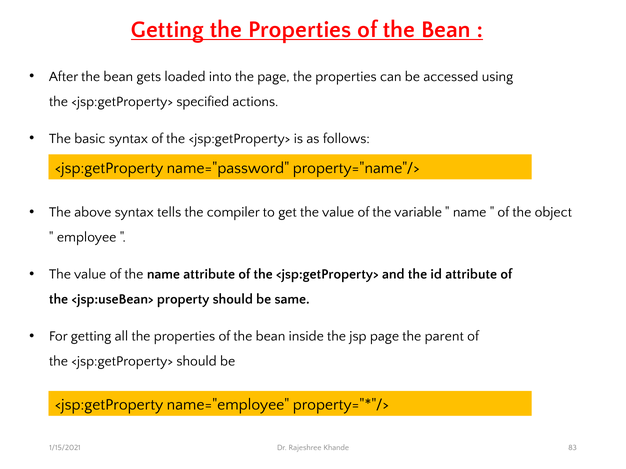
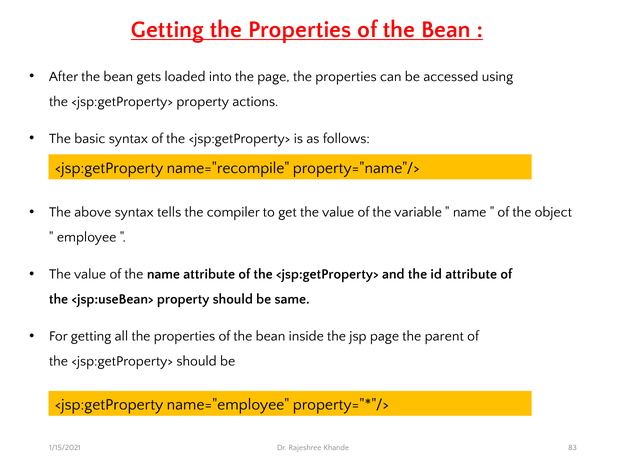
<jsp:getProperty> specified: specified -> property
name="password: name="password -> name="recompile
